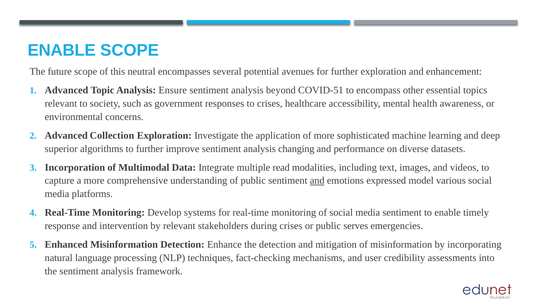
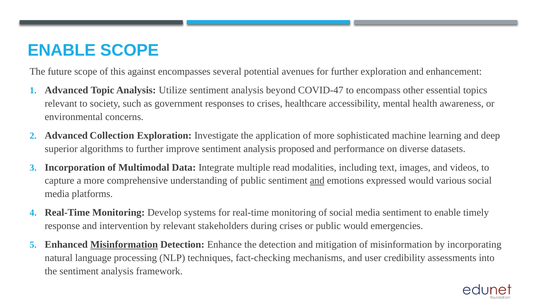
neutral: neutral -> against
Ensure: Ensure -> Utilize
COVID-51: COVID-51 -> COVID-47
changing: changing -> proposed
expressed model: model -> would
public serves: serves -> would
Misinformation at (124, 245) underline: none -> present
